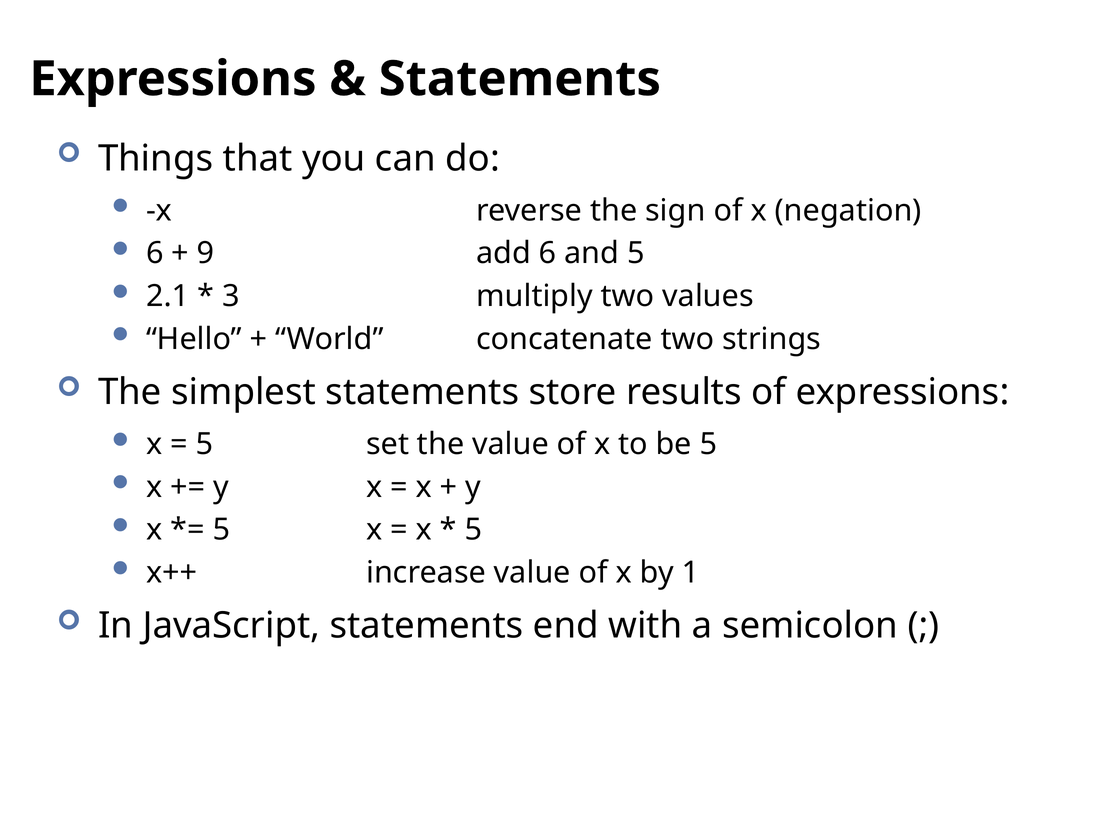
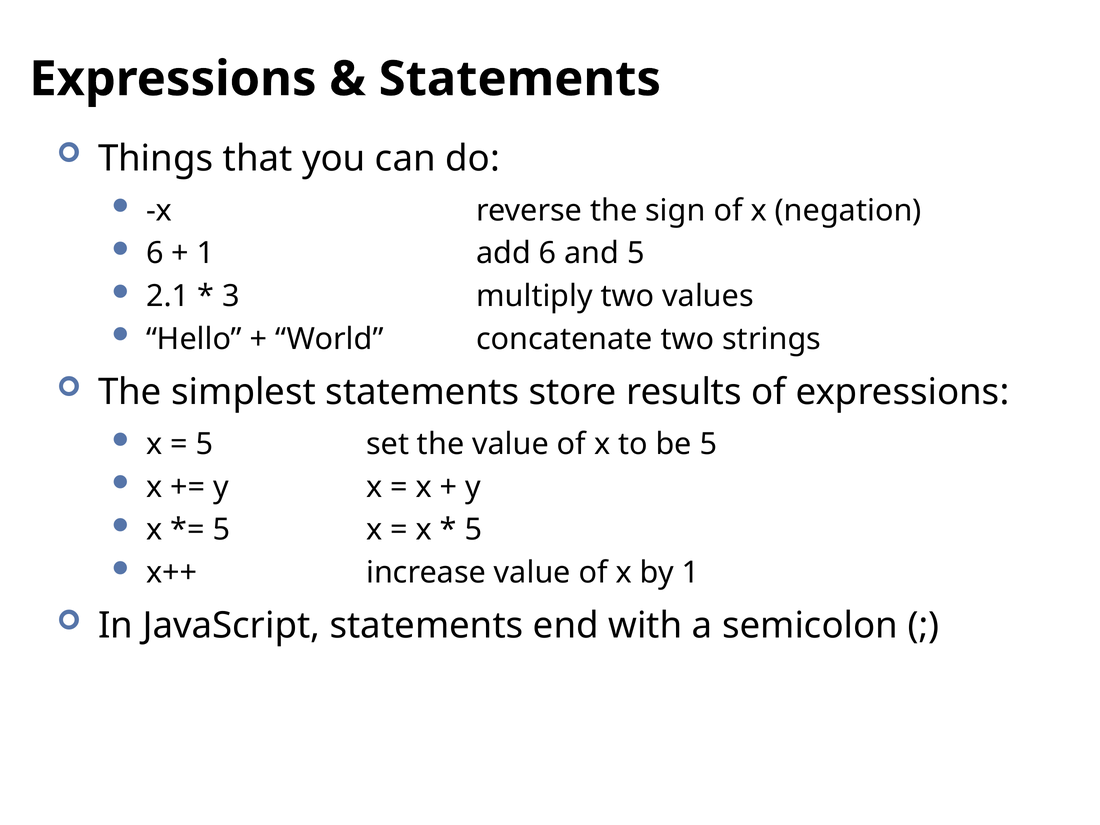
9 at (206, 253): 9 -> 1
